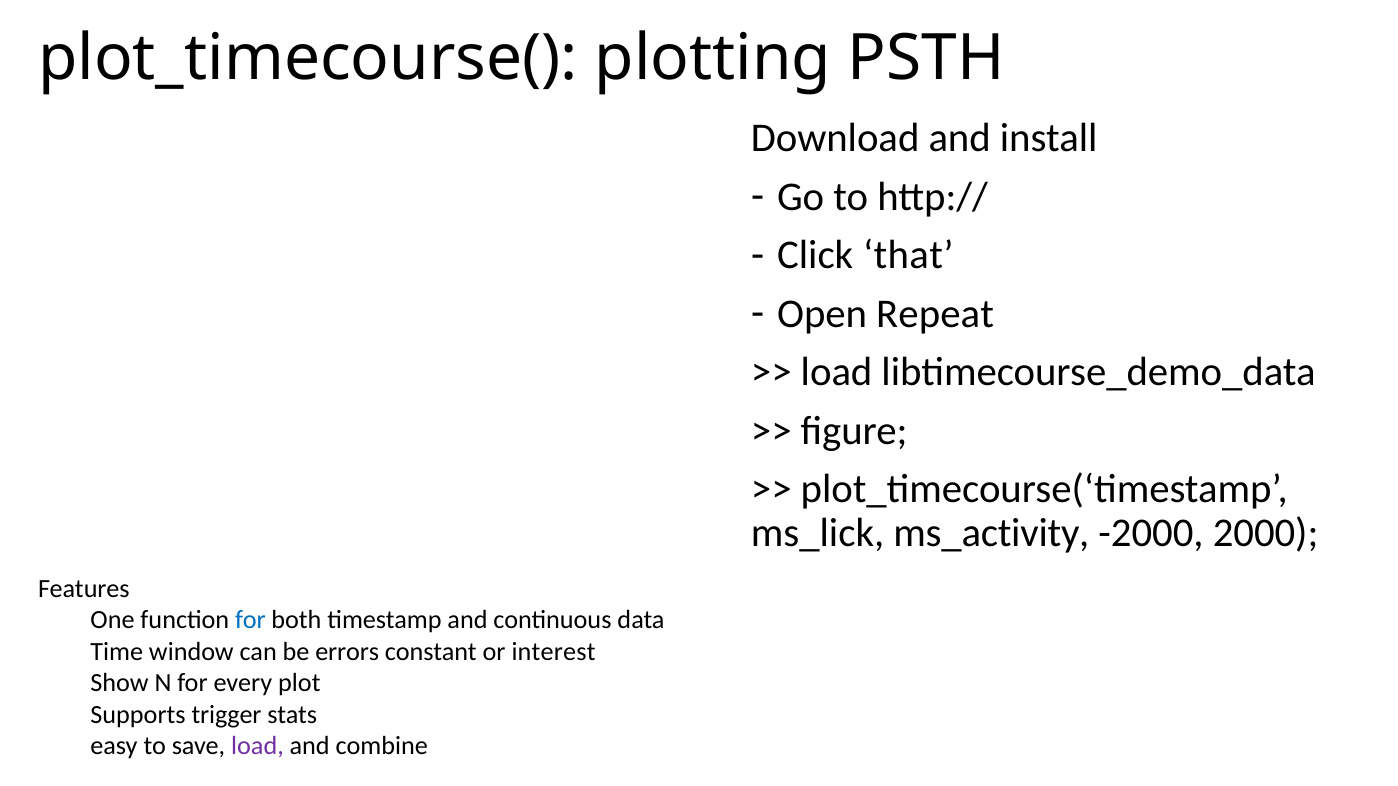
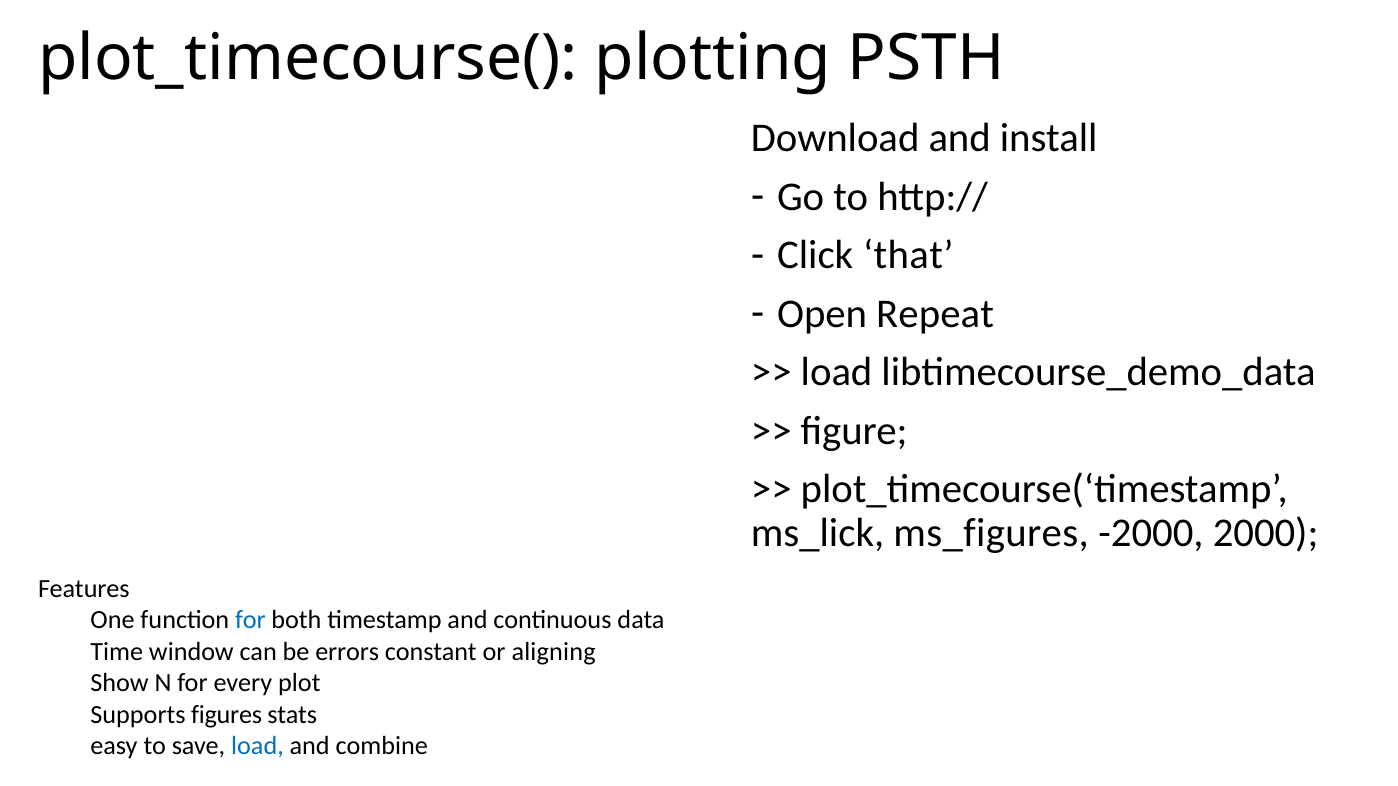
ms_activity: ms_activity -> ms_figures
interest: interest -> aligning
trigger: trigger -> figures
load at (258, 746) colour: purple -> blue
